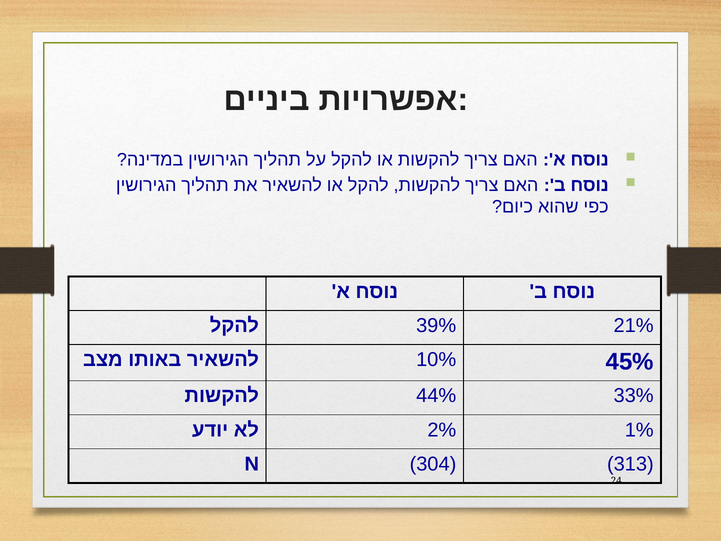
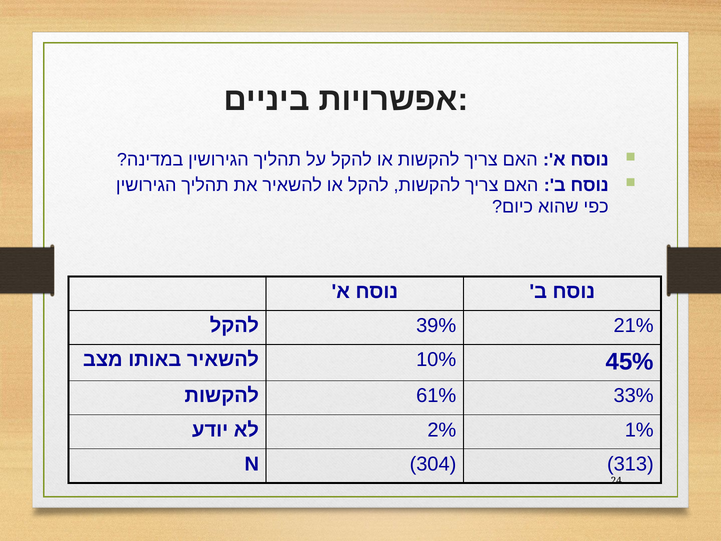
44%: 44% -> 61%
